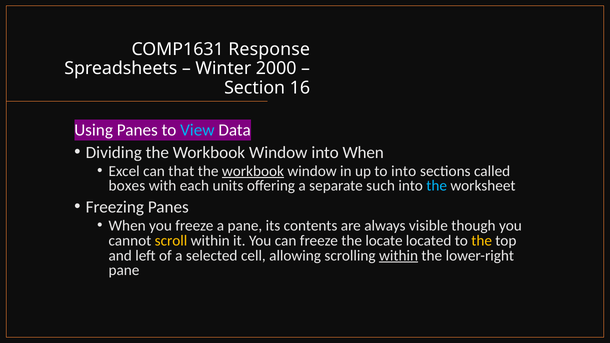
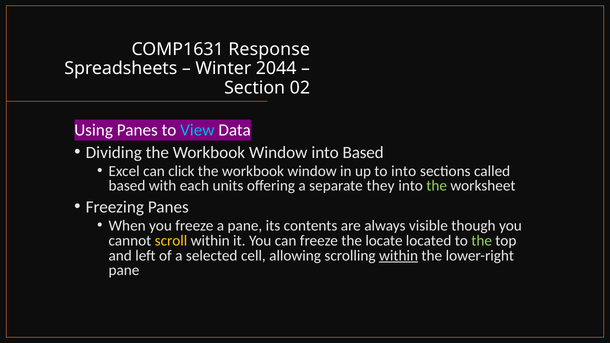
2000: 2000 -> 2044
16: 16 -> 02
into When: When -> Based
that: that -> click
workbook at (253, 171) underline: present -> none
boxes at (127, 186): boxes -> based
such: such -> they
the at (437, 186) colour: light blue -> light green
the at (482, 241) colour: yellow -> light green
